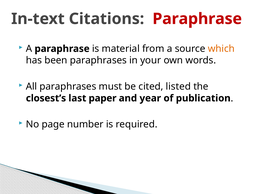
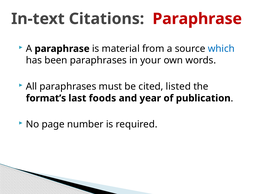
which colour: orange -> blue
closest’s: closest’s -> format’s
paper: paper -> foods
